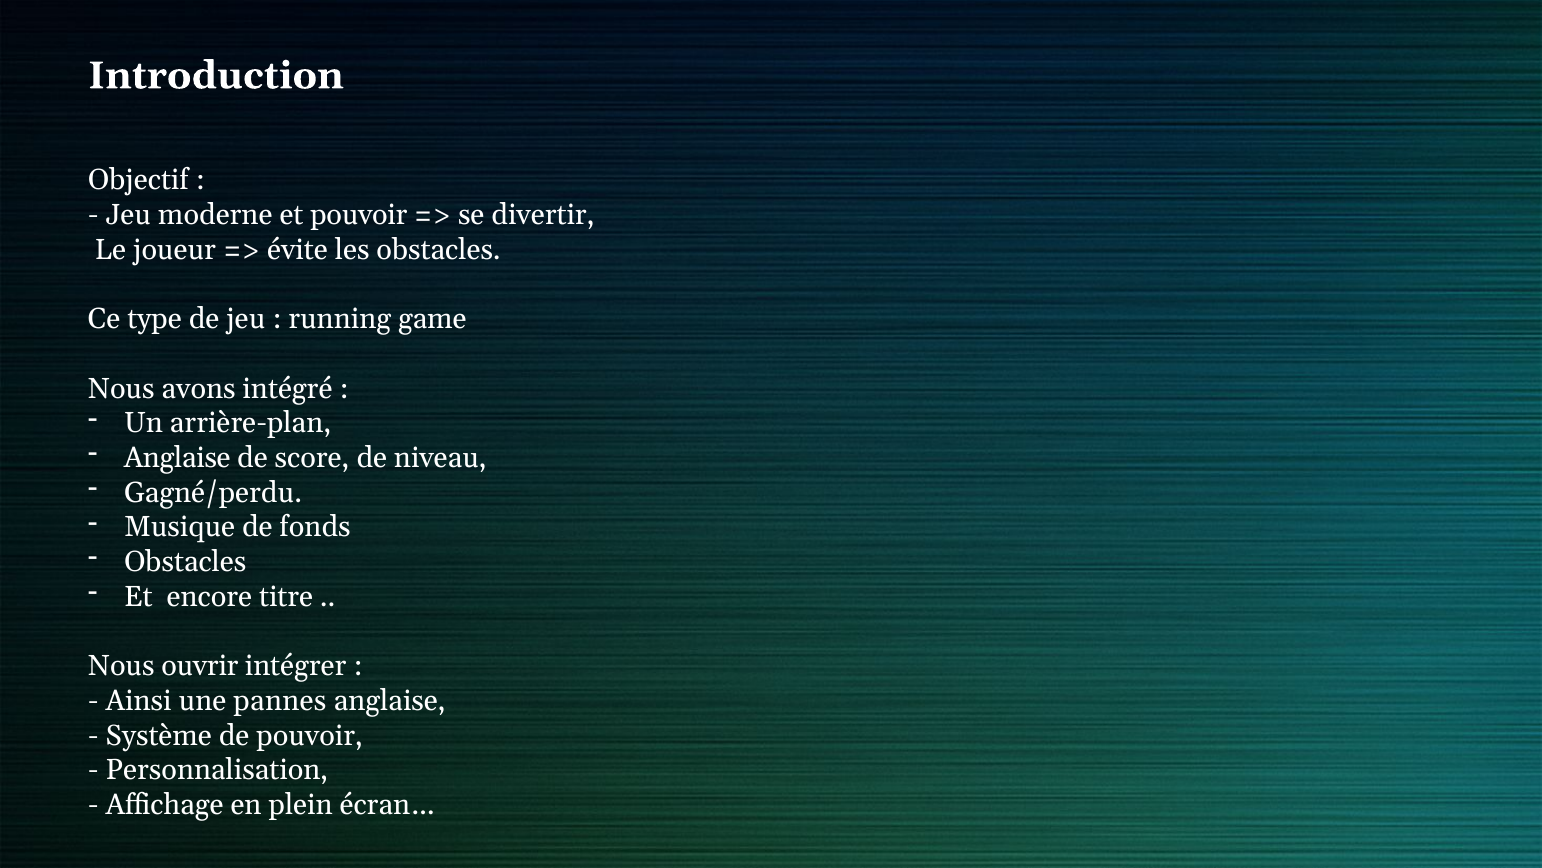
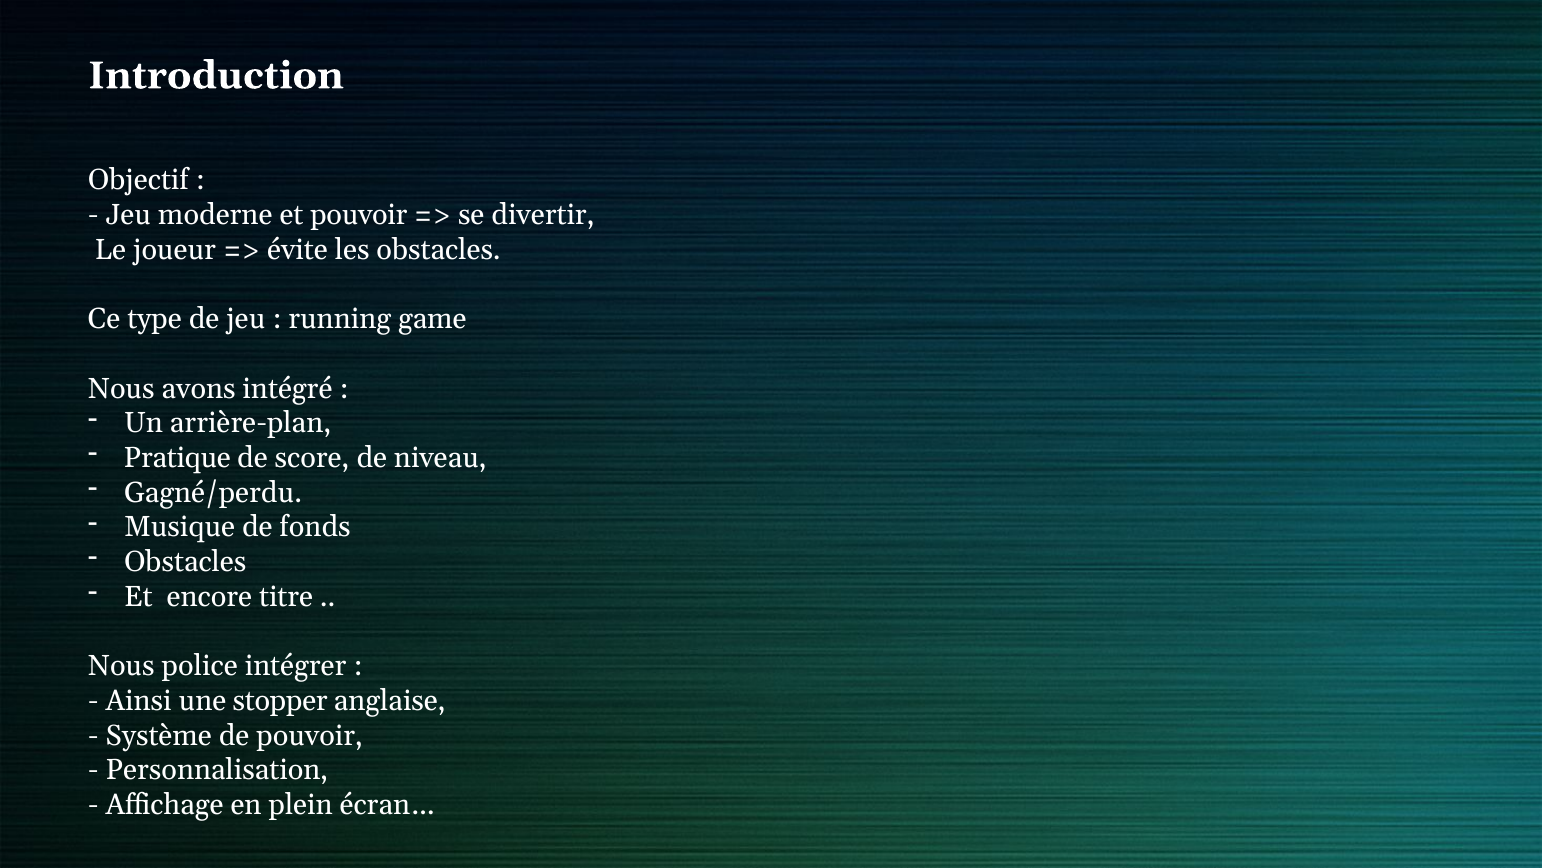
Anglaise at (177, 458): Anglaise -> Pratique
ouvrir: ouvrir -> police
pannes: pannes -> stopper
